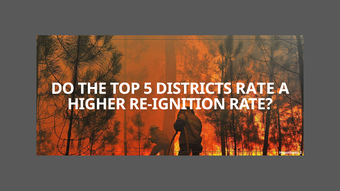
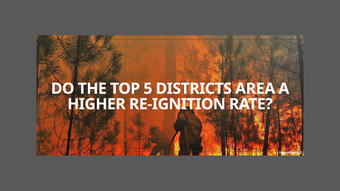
DISTRICTS RATE: RATE -> AREA
